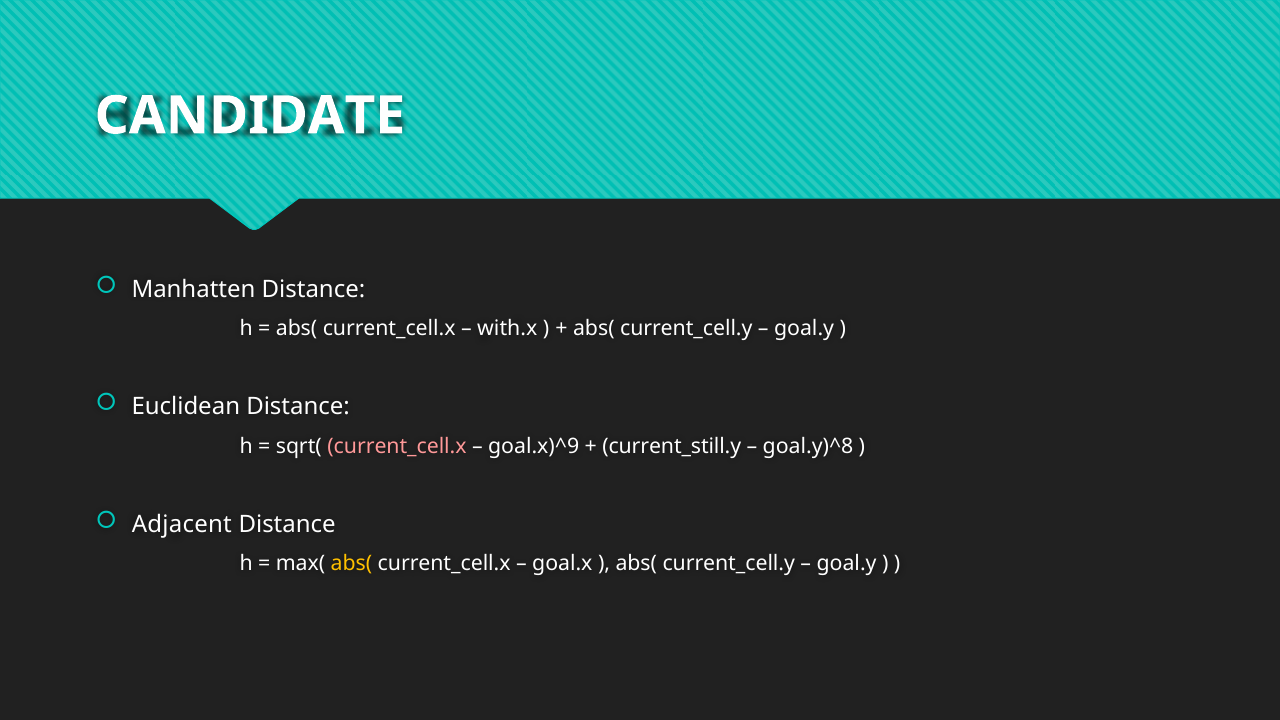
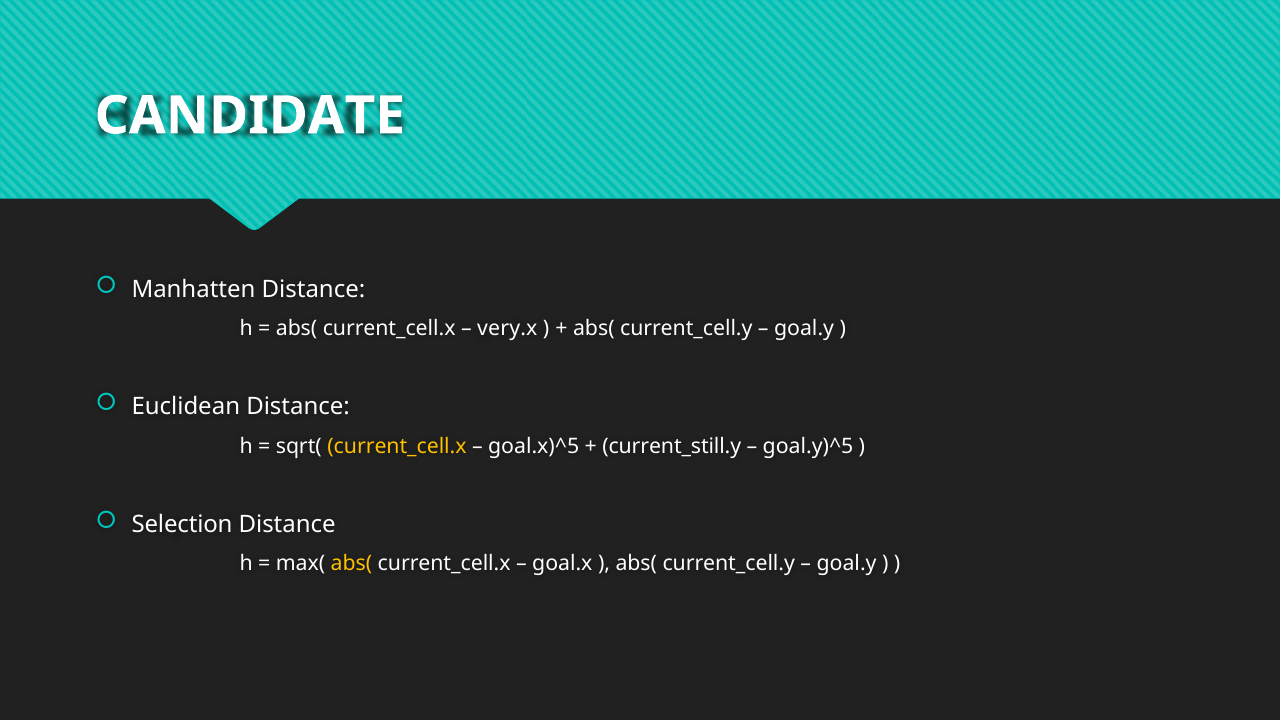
with.x: with.x -> very.x
current_cell.x at (397, 446) colour: pink -> yellow
goal.x)^9: goal.x)^9 -> goal.x)^5
goal.y)^8: goal.y)^8 -> goal.y)^5
Adjacent: Adjacent -> Selection
